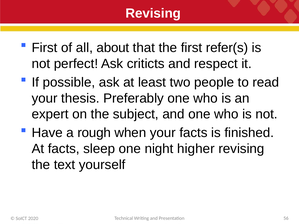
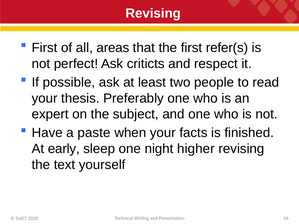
about: about -> areas
rough: rough -> paste
At facts: facts -> early
